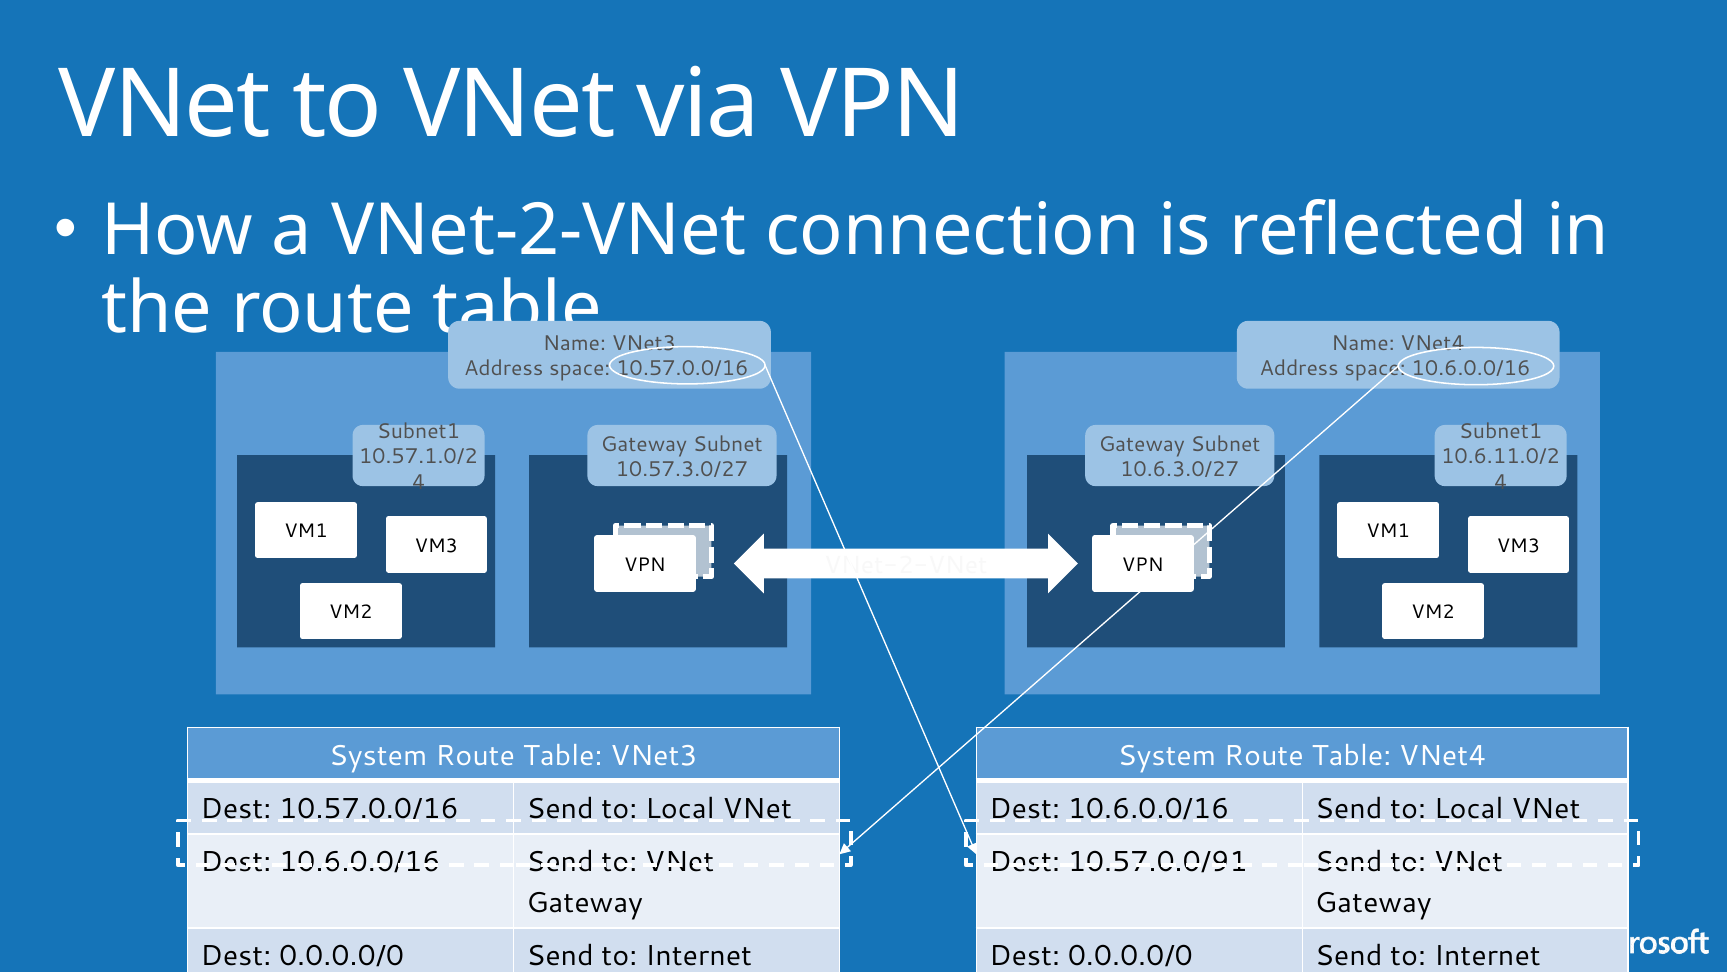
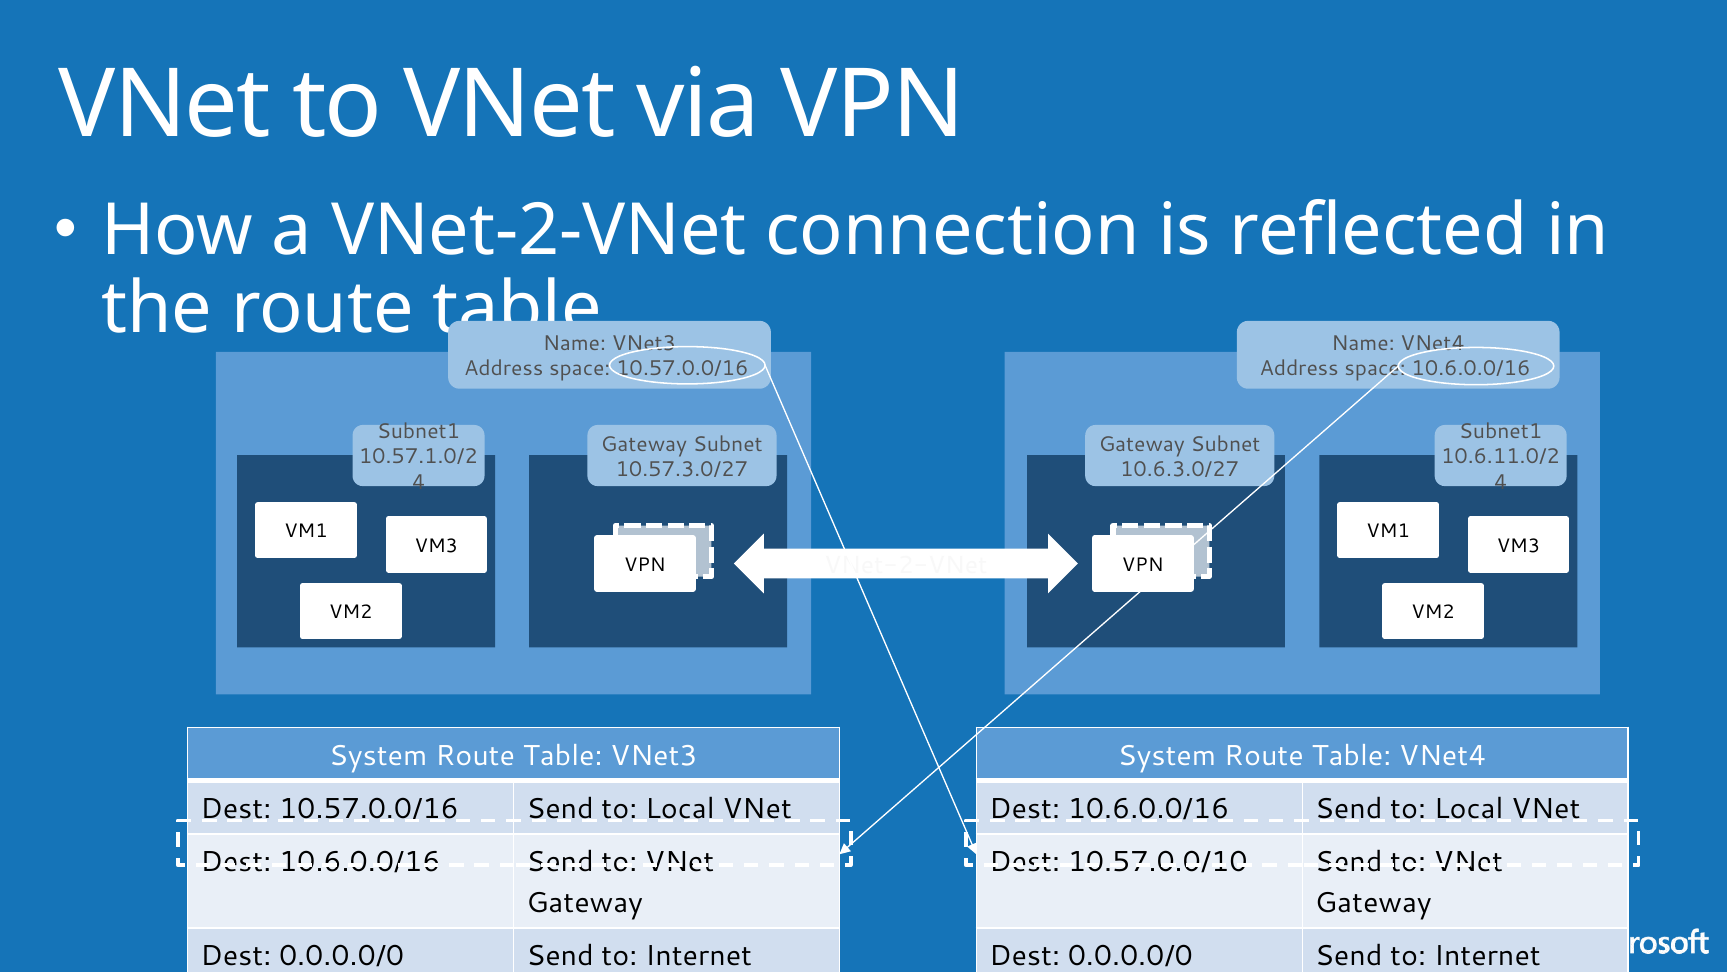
10.57.0.0/91: 10.57.0.0/91 -> 10.57.0.0/10
